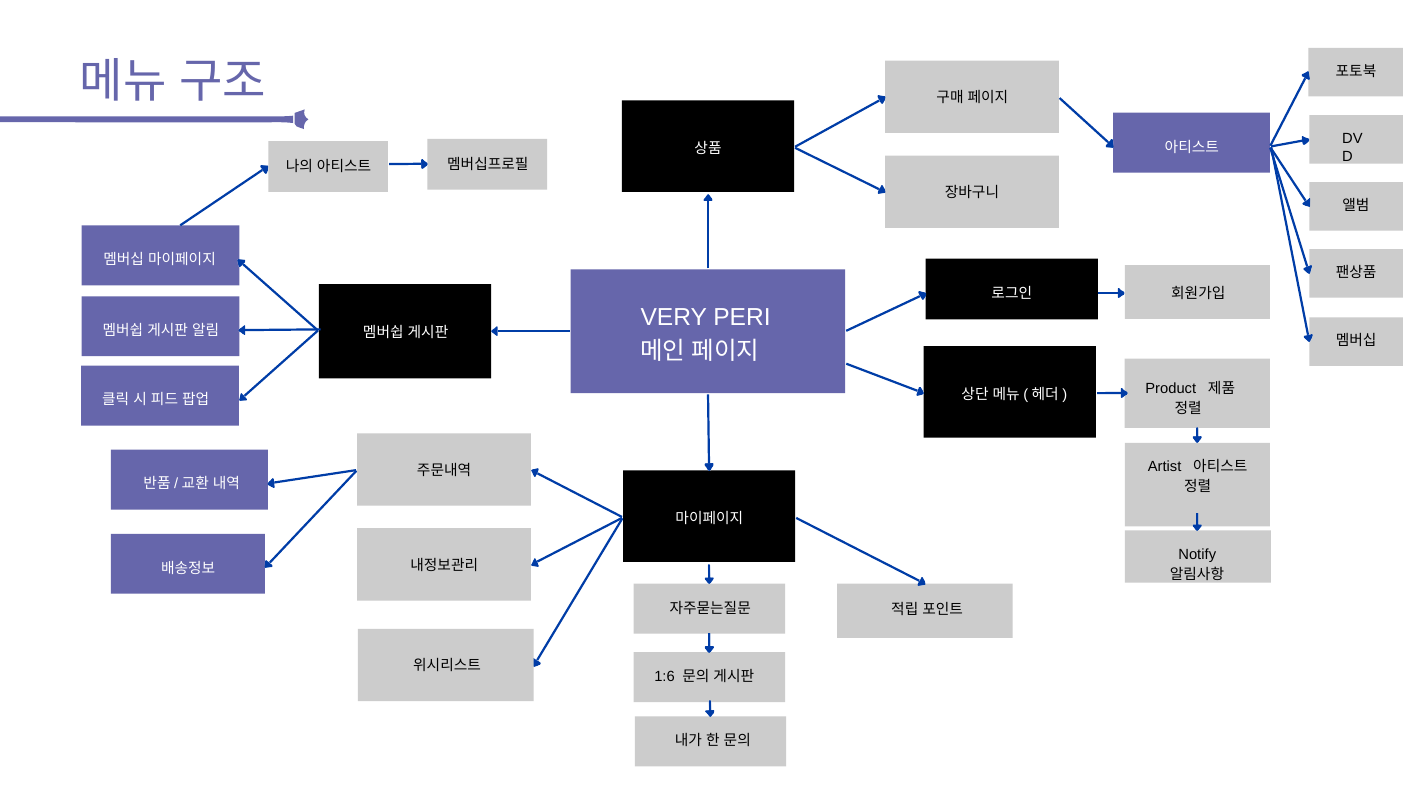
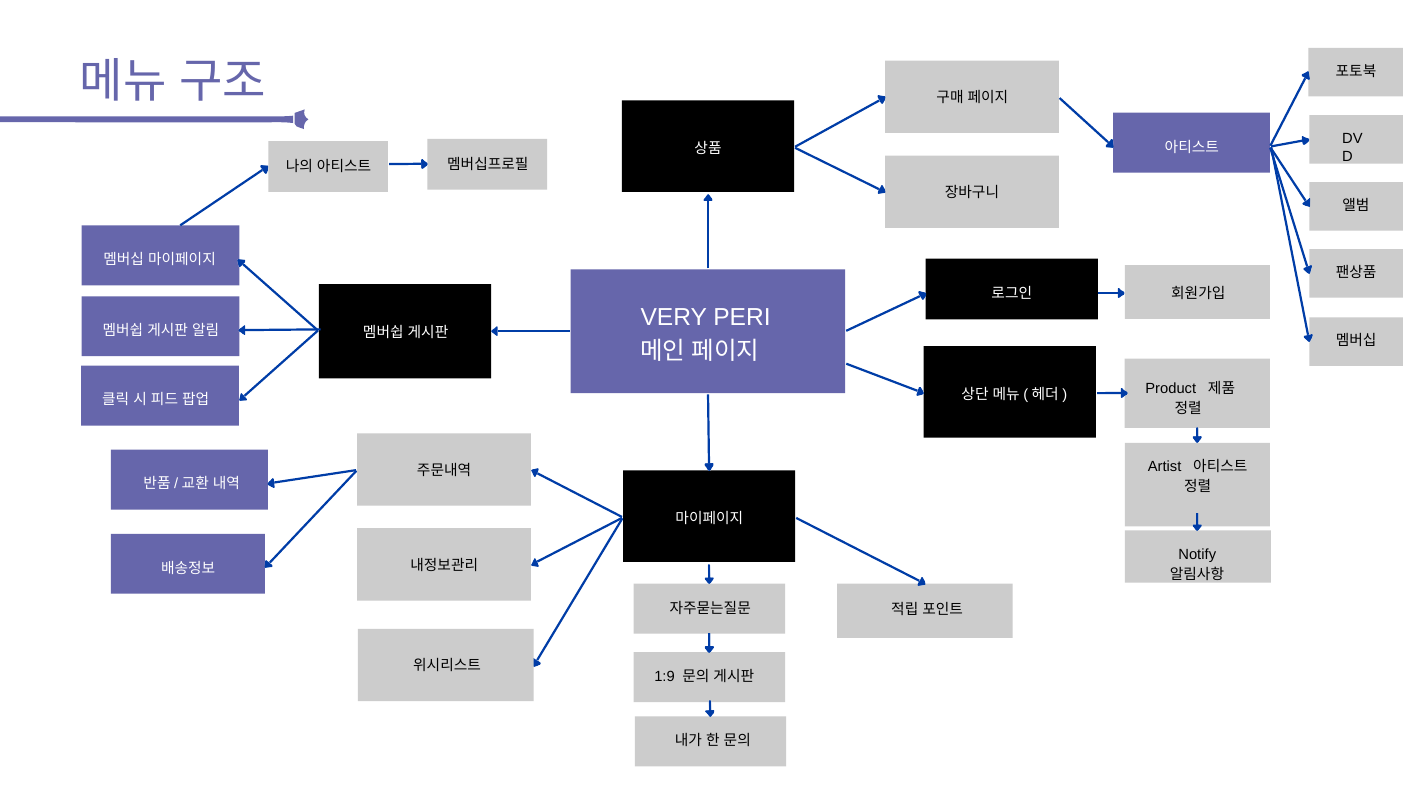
1:6: 1:6 -> 1:9
